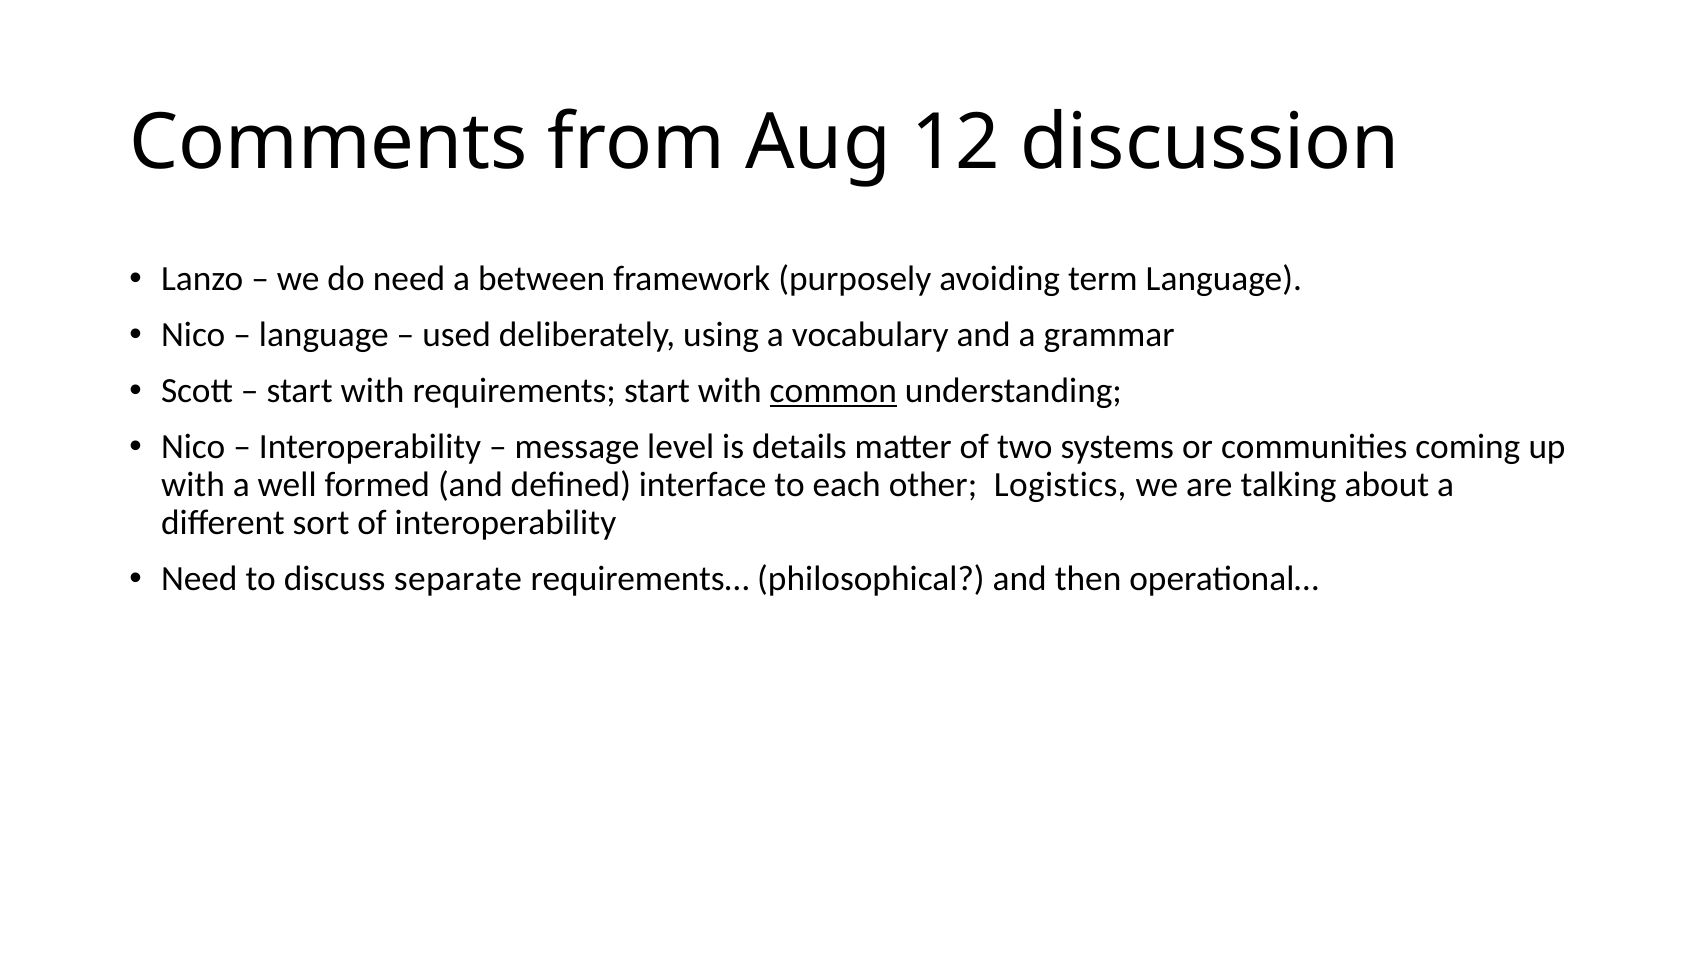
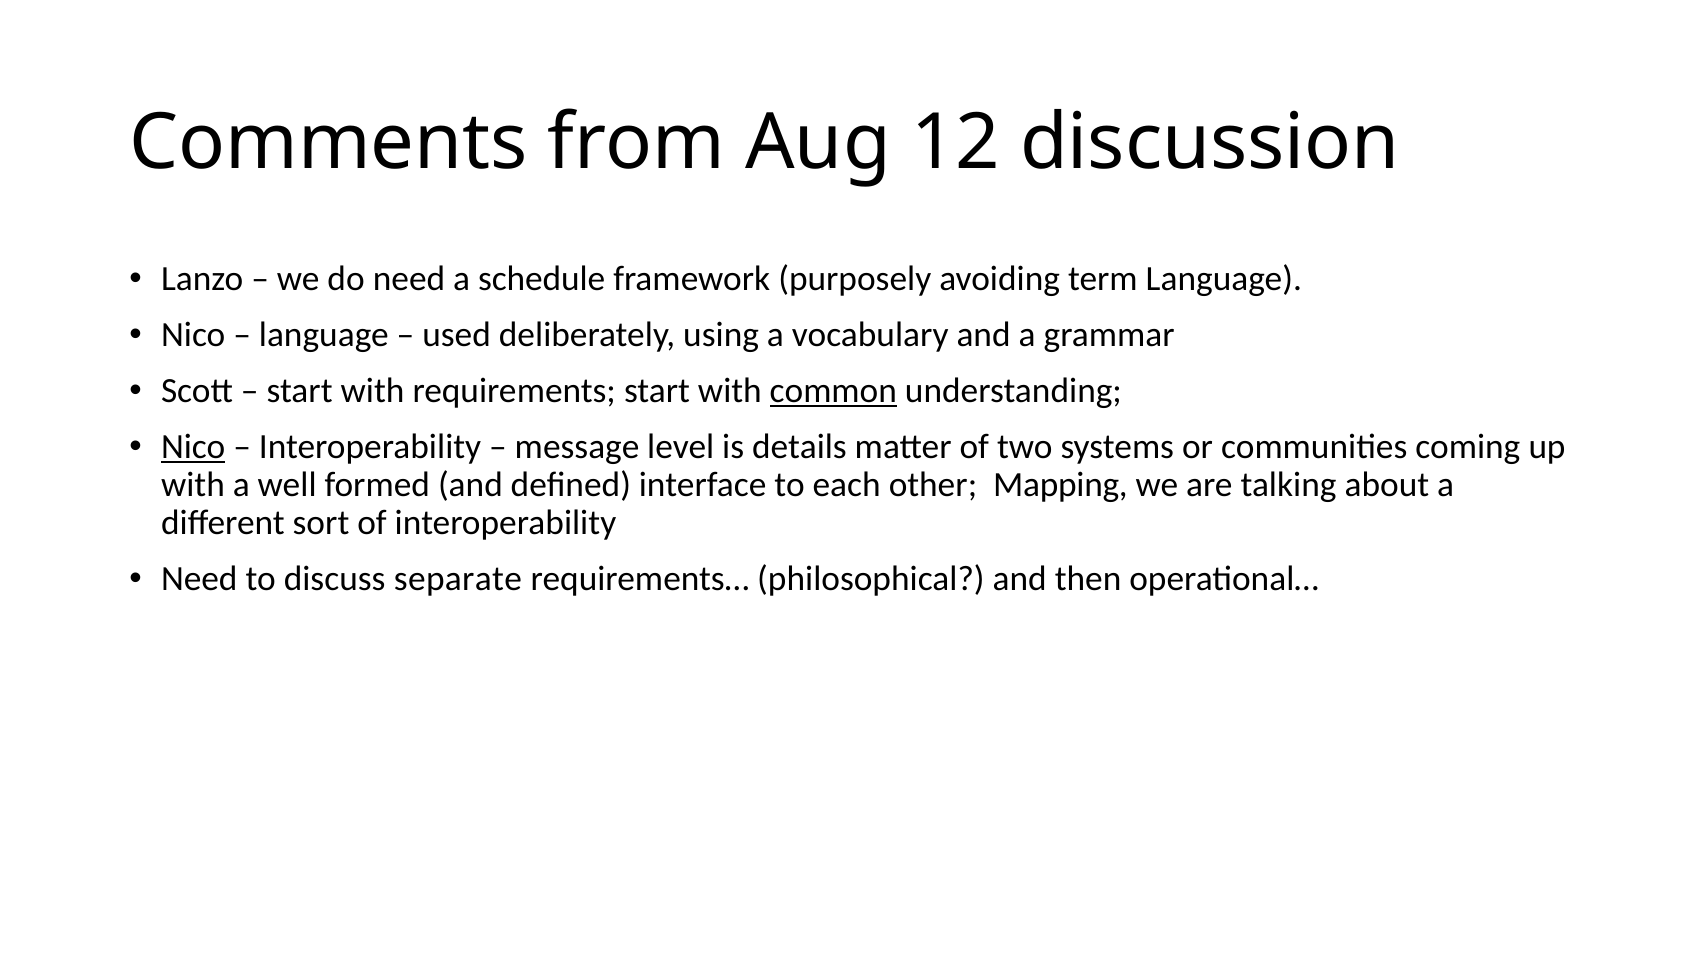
between: between -> schedule
Nico at (193, 447) underline: none -> present
Logistics: Logistics -> Mapping
